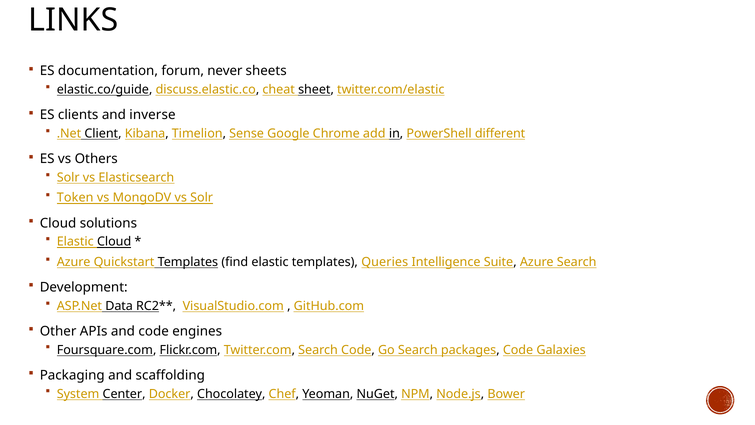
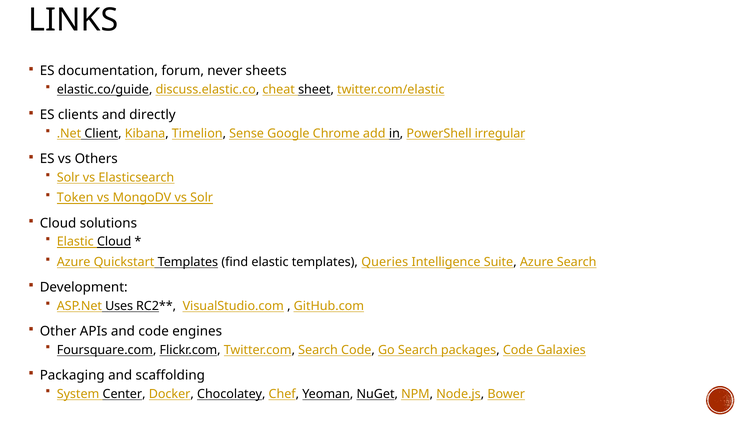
inverse: inverse -> directly
different: different -> irregular
Data: Data -> Uses
